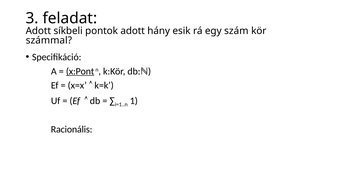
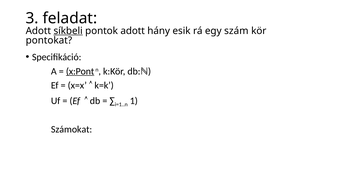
síkbeli underline: none -> present
számmal: számmal -> pontokat
Racionális: Racionális -> Számokat
